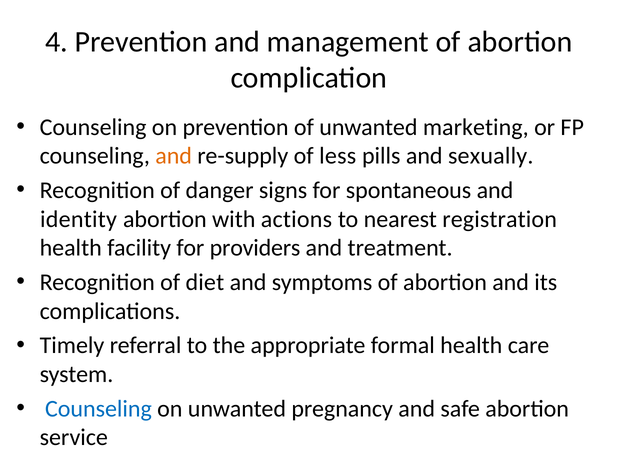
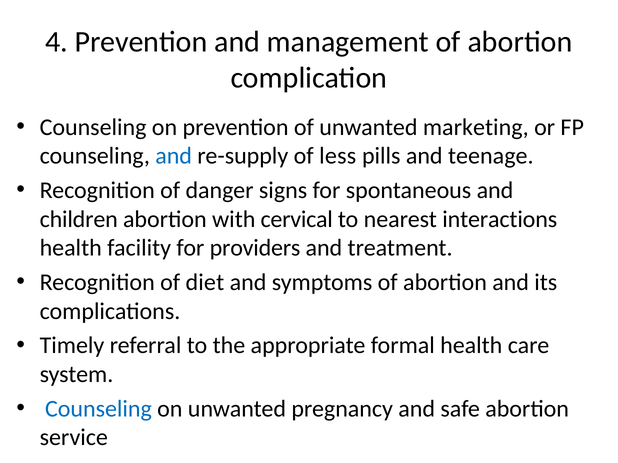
and at (174, 156) colour: orange -> blue
sexually: sexually -> teenage
identity: identity -> children
actions: actions -> cervical
registration: registration -> interactions
